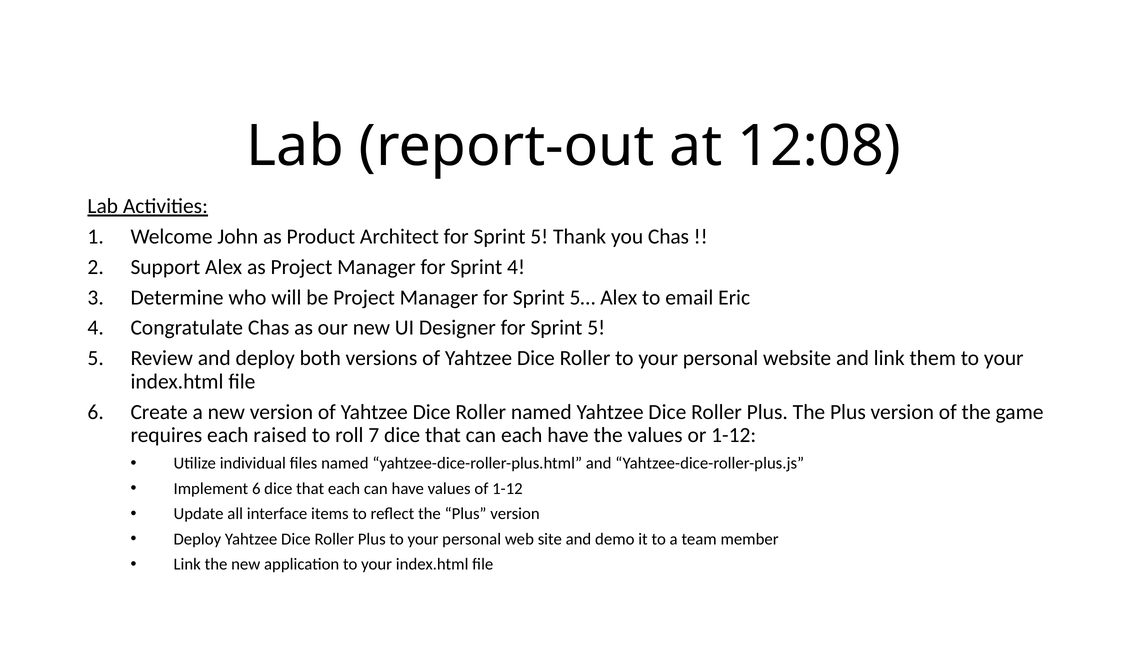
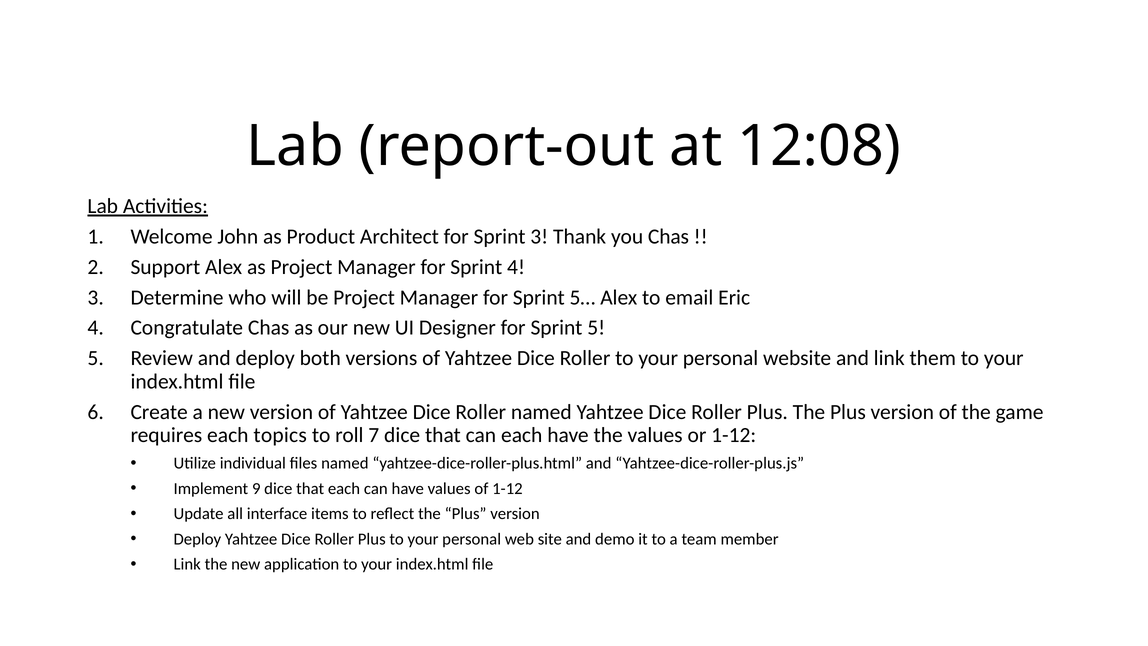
Architect for Sprint 5: 5 -> 3
raised: raised -> topics
Implement 6: 6 -> 9
